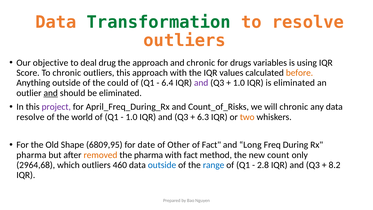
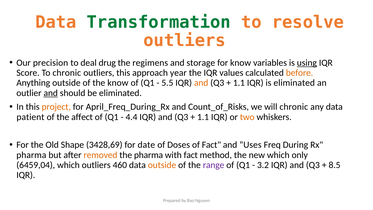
objective: objective -> precision
the approach: approach -> regimens
and chronic: chronic -> storage
for drugs: drugs -> know
using underline: none -> present
approach with: with -> year
the could: could -> know
6.4: 6.4 -> 5.5
and at (201, 83) colour: purple -> orange
1.0 at (239, 83): 1.0 -> 1.1
project colour: purple -> orange
resolve at (30, 117): resolve -> patient
world: world -> affect
1.0 at (131, 117): 1.0 -> 4.4
6.3 at (203, 117): 6.3 -> 1.1
6809,95: 6809,95 -> 3428,69
Other: Other -> Doses
Long: Long -> Uses
new count: count -> which
2964,68: 2964,68 -> 6459,04
outside at (162, 165) colour: blue -> orange
range colour: blue -> purple
2.8: 2.8 -> 3.2
8.2: 8.2 -> 8.5
